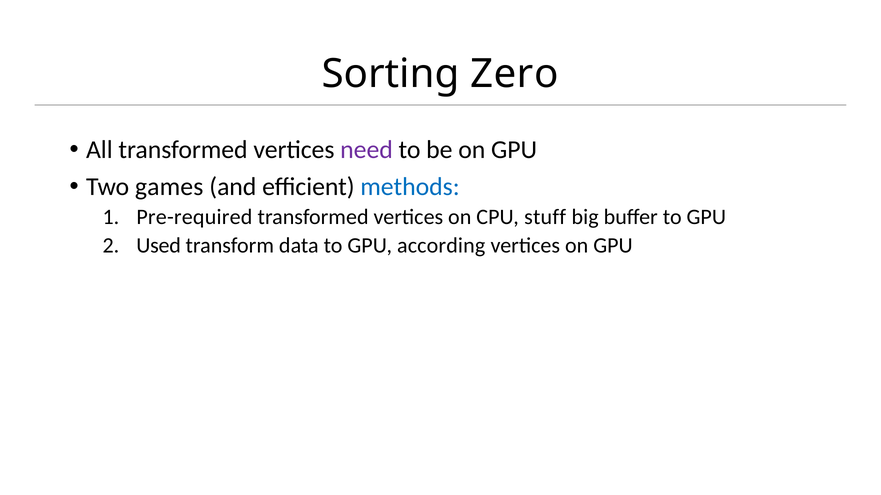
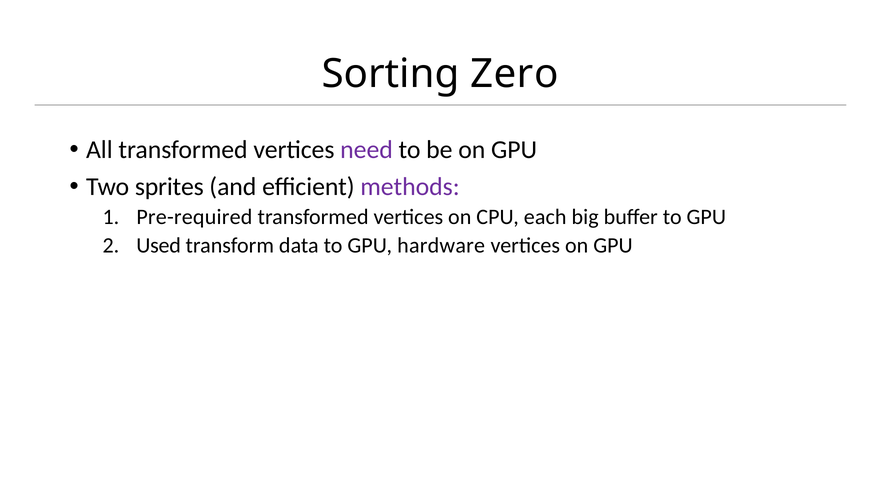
games: games -> sprites
methods colour: blue -> purple
stuff: stuff -> each
according: according -> hardware
